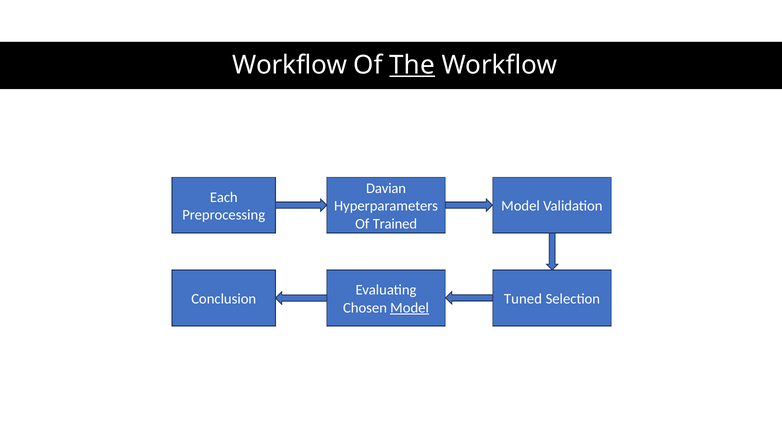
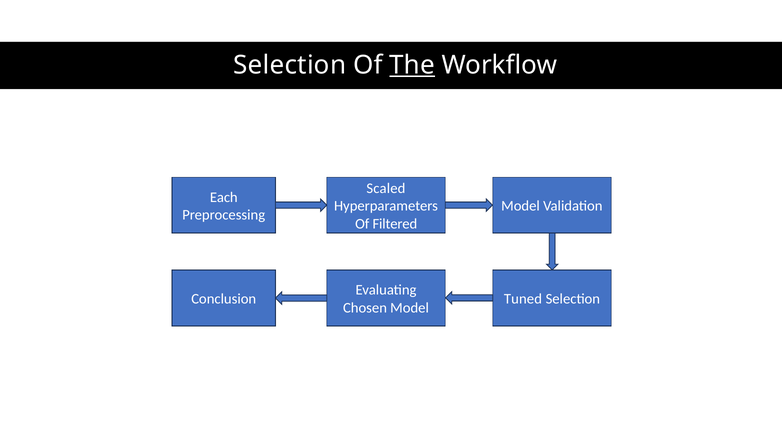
Workflow at (290, 65): Workflow -> Selection
Davian: Davian -> Scaled
Trained: Trained -> Filtered
Model at (410, 308) underline: present -> none
